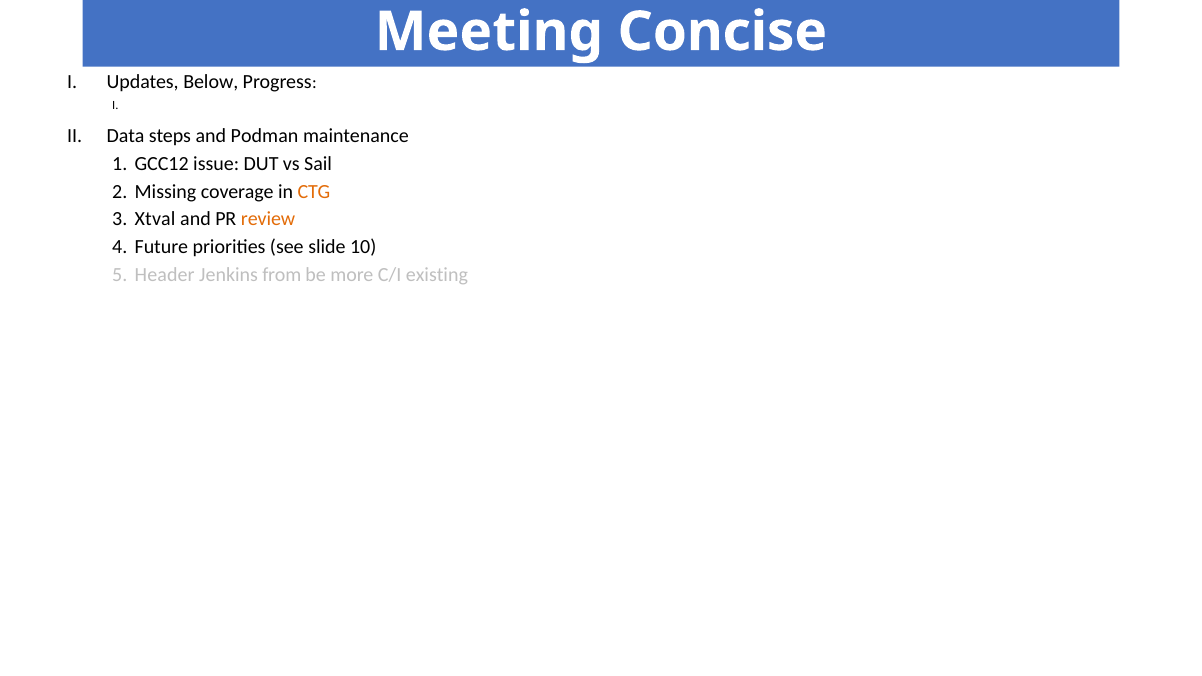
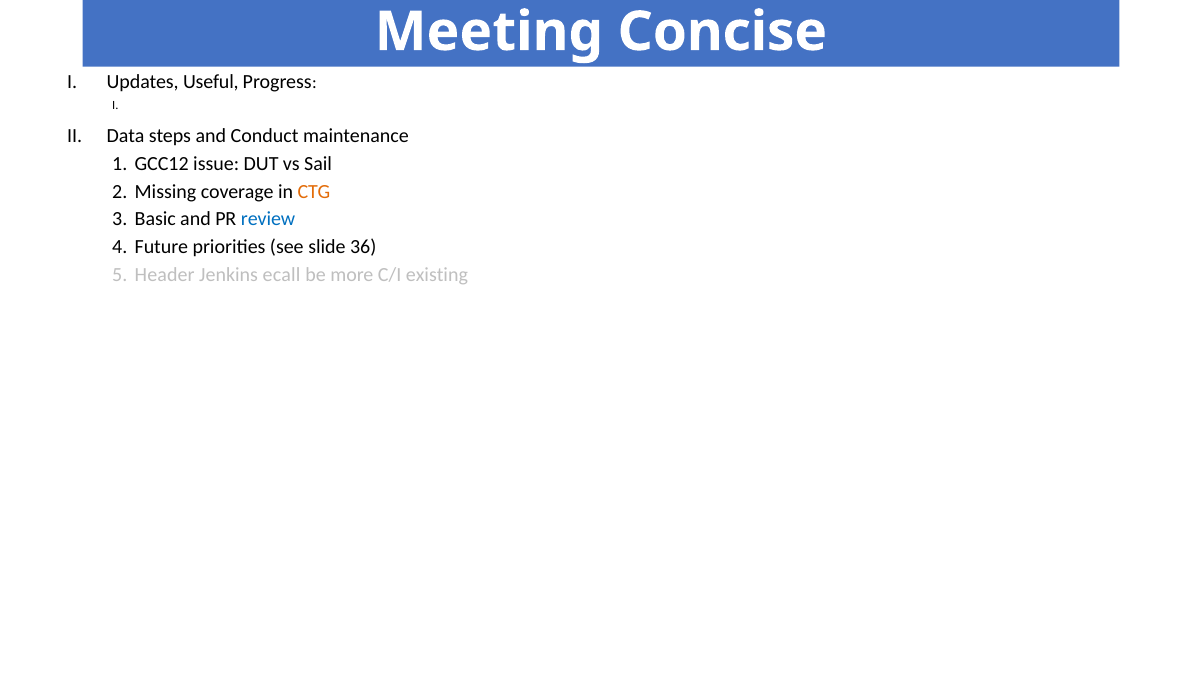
Below: Below -> Useful
Podman: Podman -> Conduct
Xtval: Xtval -> Basic
review colour: orange -> blue
10: 10 -> 36
from: from -> ecall
